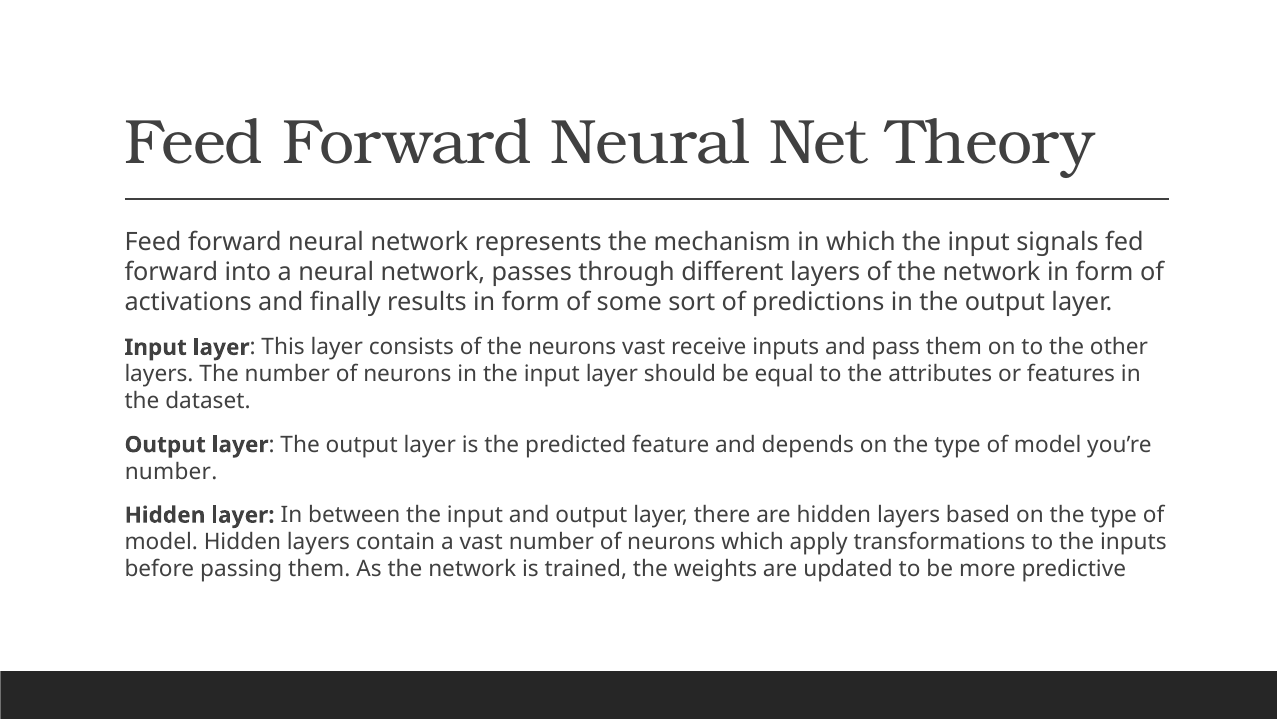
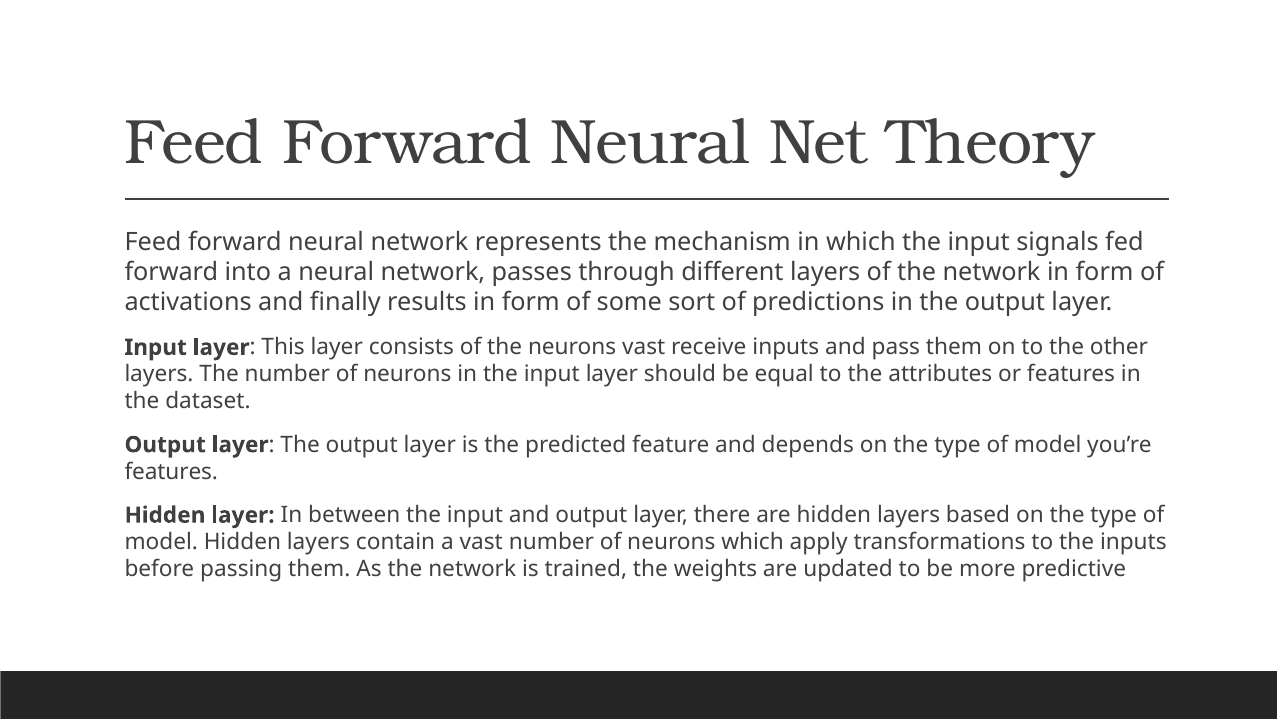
number at (171, 471): number -> features
